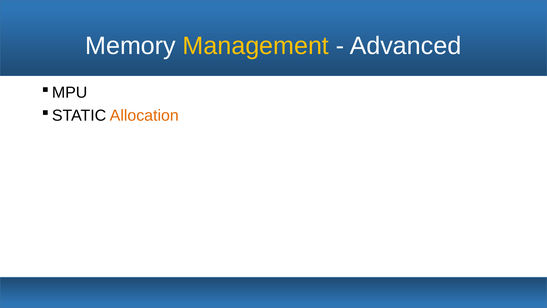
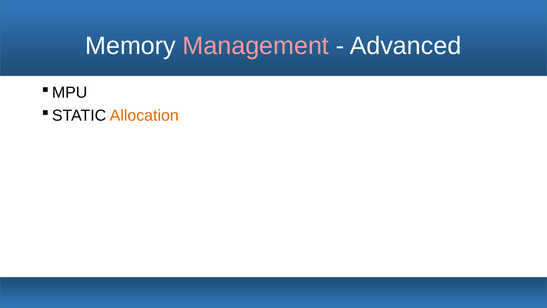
Management at (256, 46) colour: yellow -> pink
